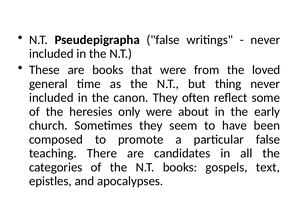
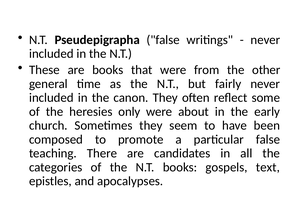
loved: loved -> other
thing: thing -> fairly
